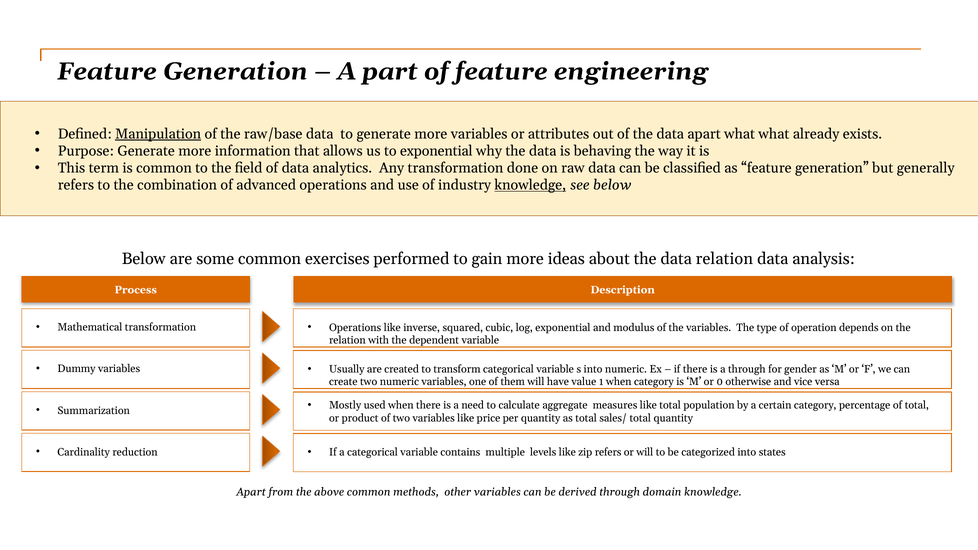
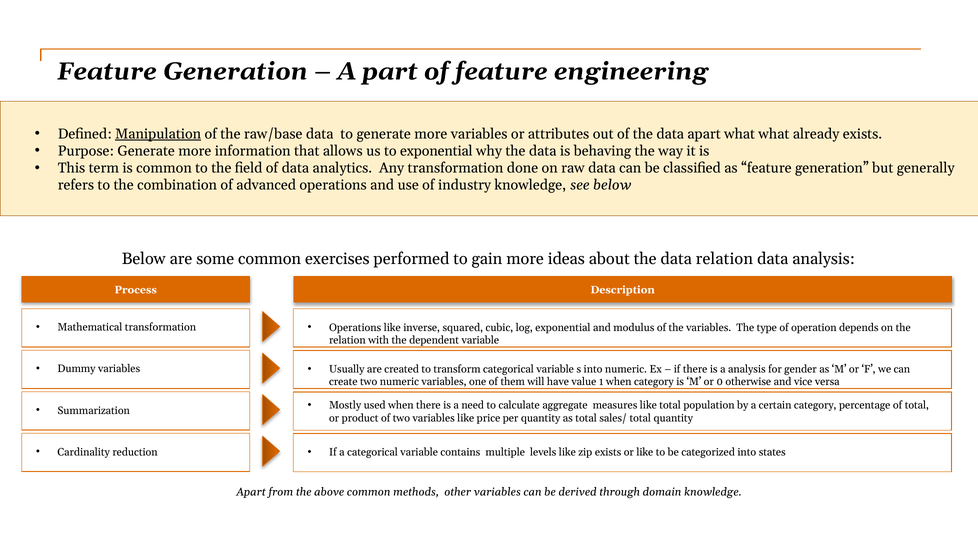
knowledge at (530, 185) underline: present -> none
a through: through -> analysis
zip refers: refers -> exists
or will: will -> like
